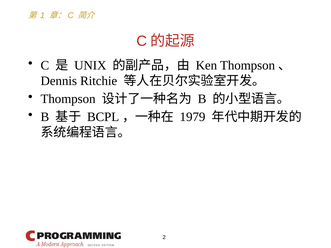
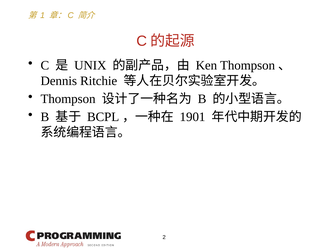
1979: 1979 -> 1901
